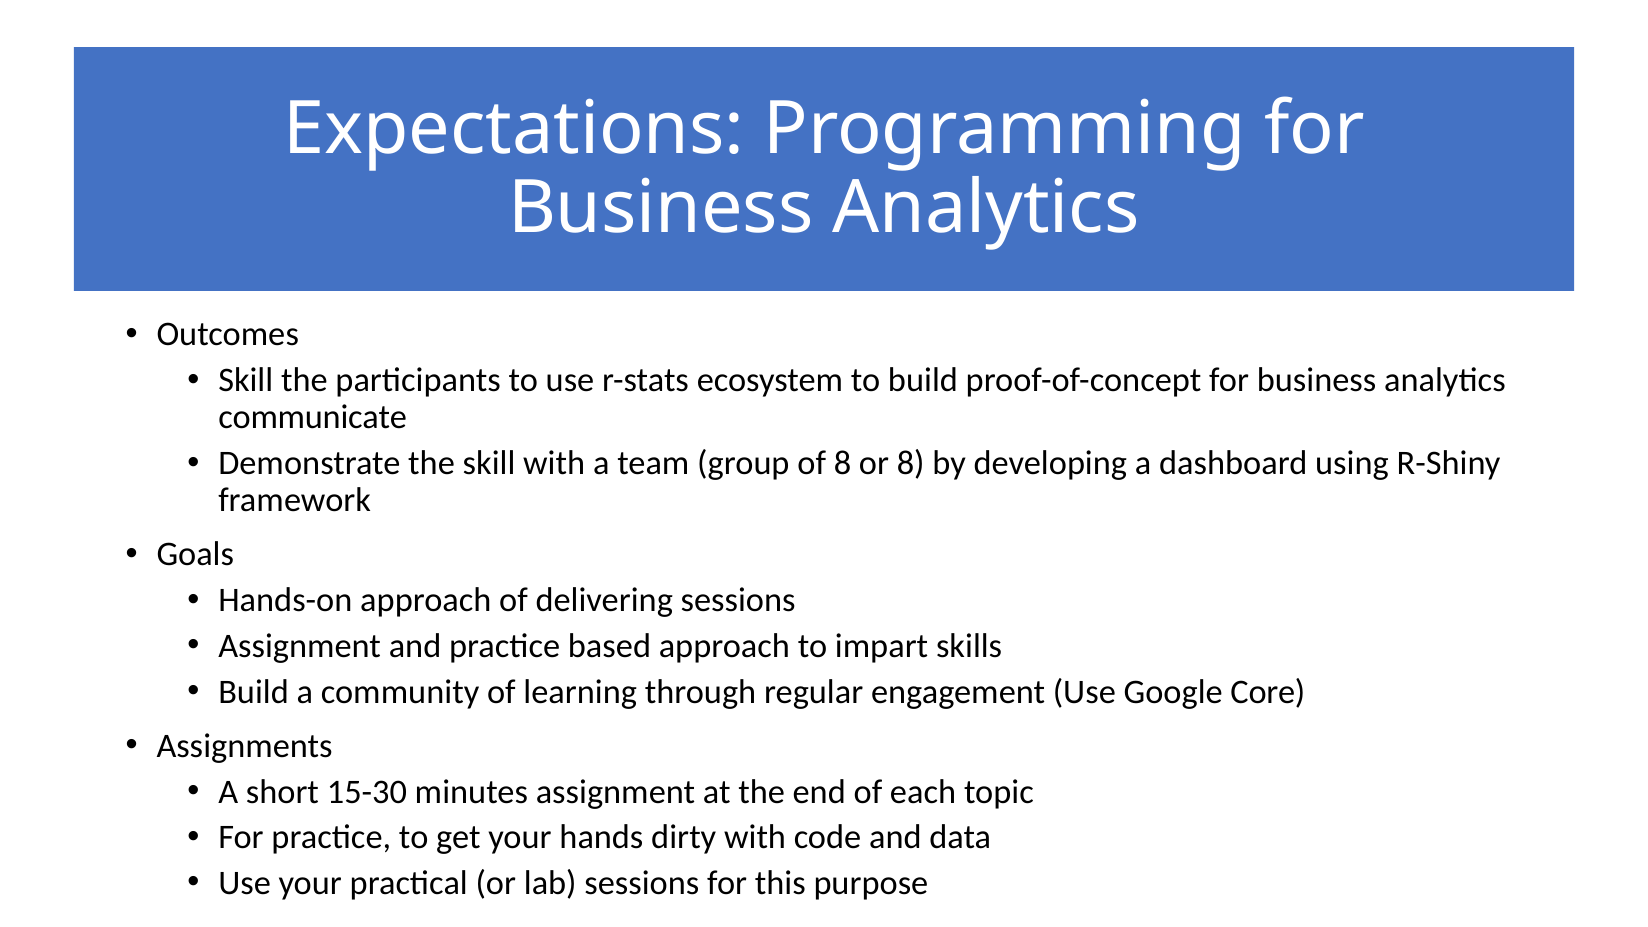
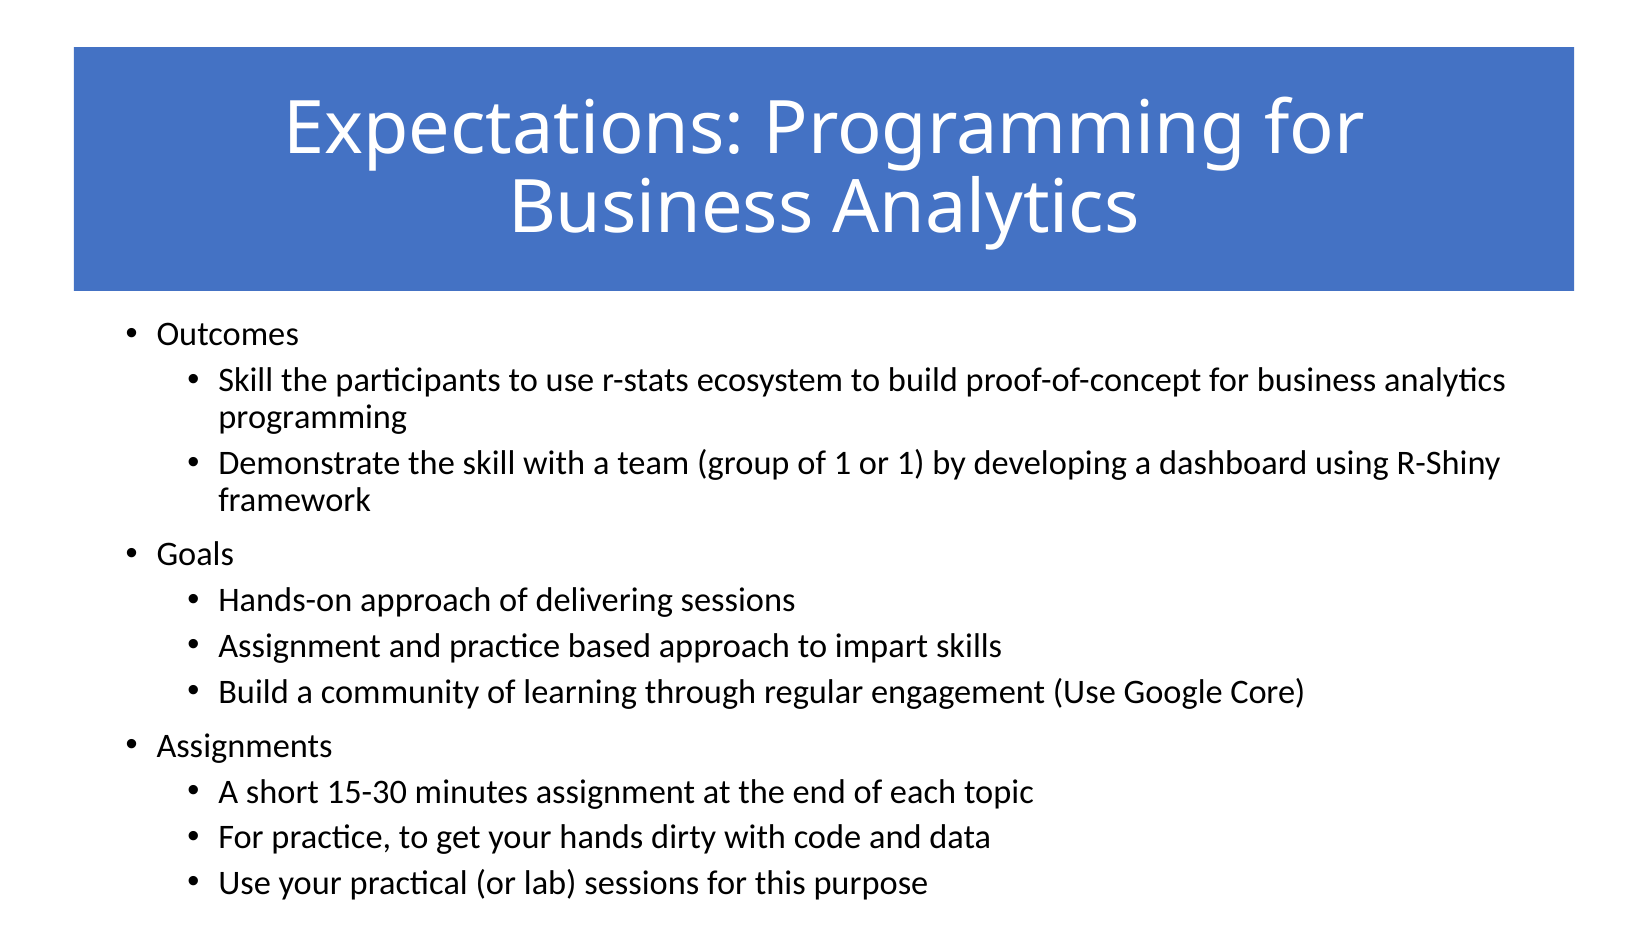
communicate at (313, 417): communicate -> programming
of 8: 8 -> 1
or 8: 8 -> 1
